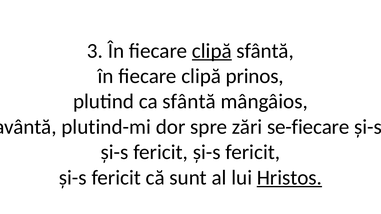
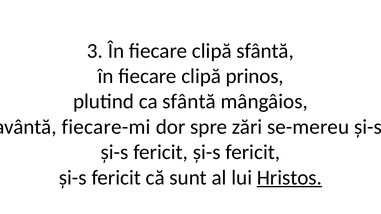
clipă at (212, 51) underline: present -> none
plutind-mi: plutind-mi -> fiecare-mi
se-fiecare: se-fiecare -> se-mereu
